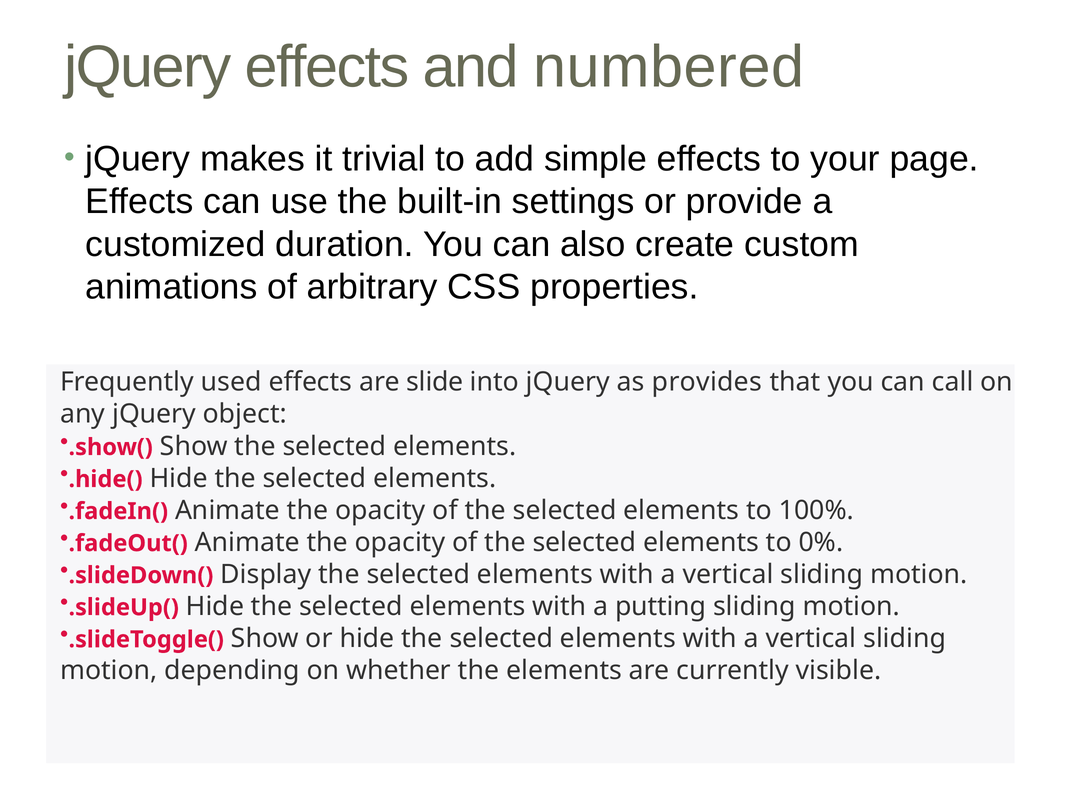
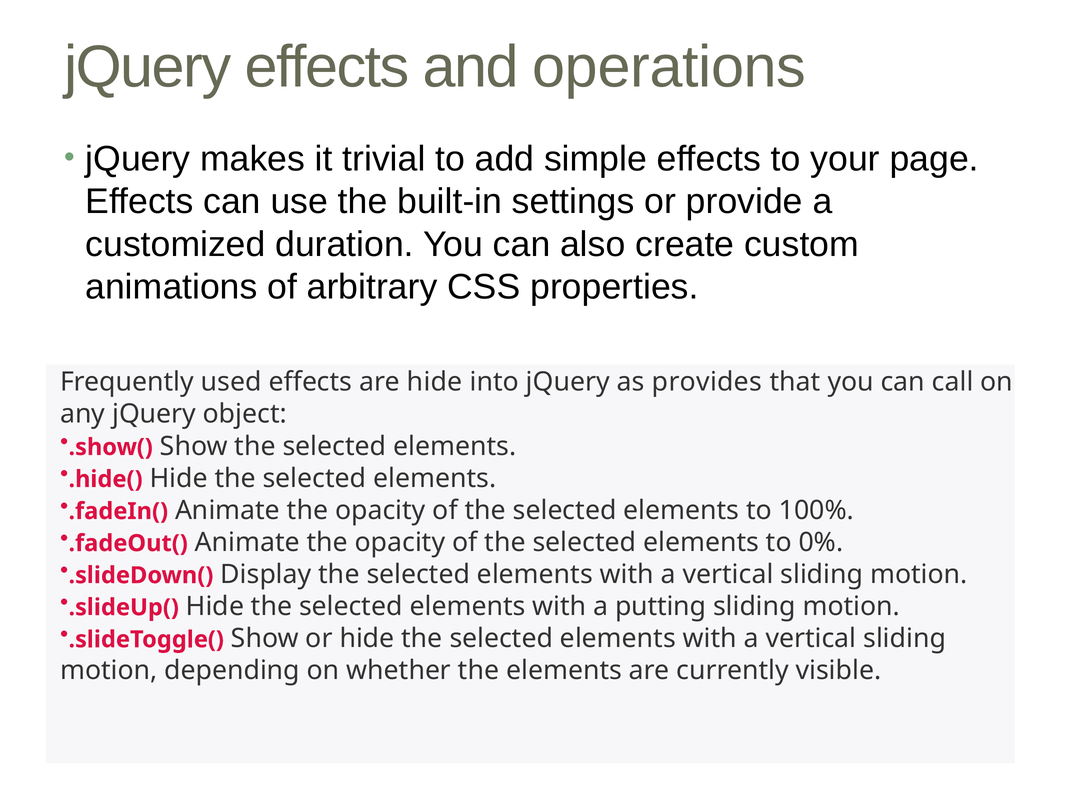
numbered: numbered -> operations
are slide: slide -> hide
